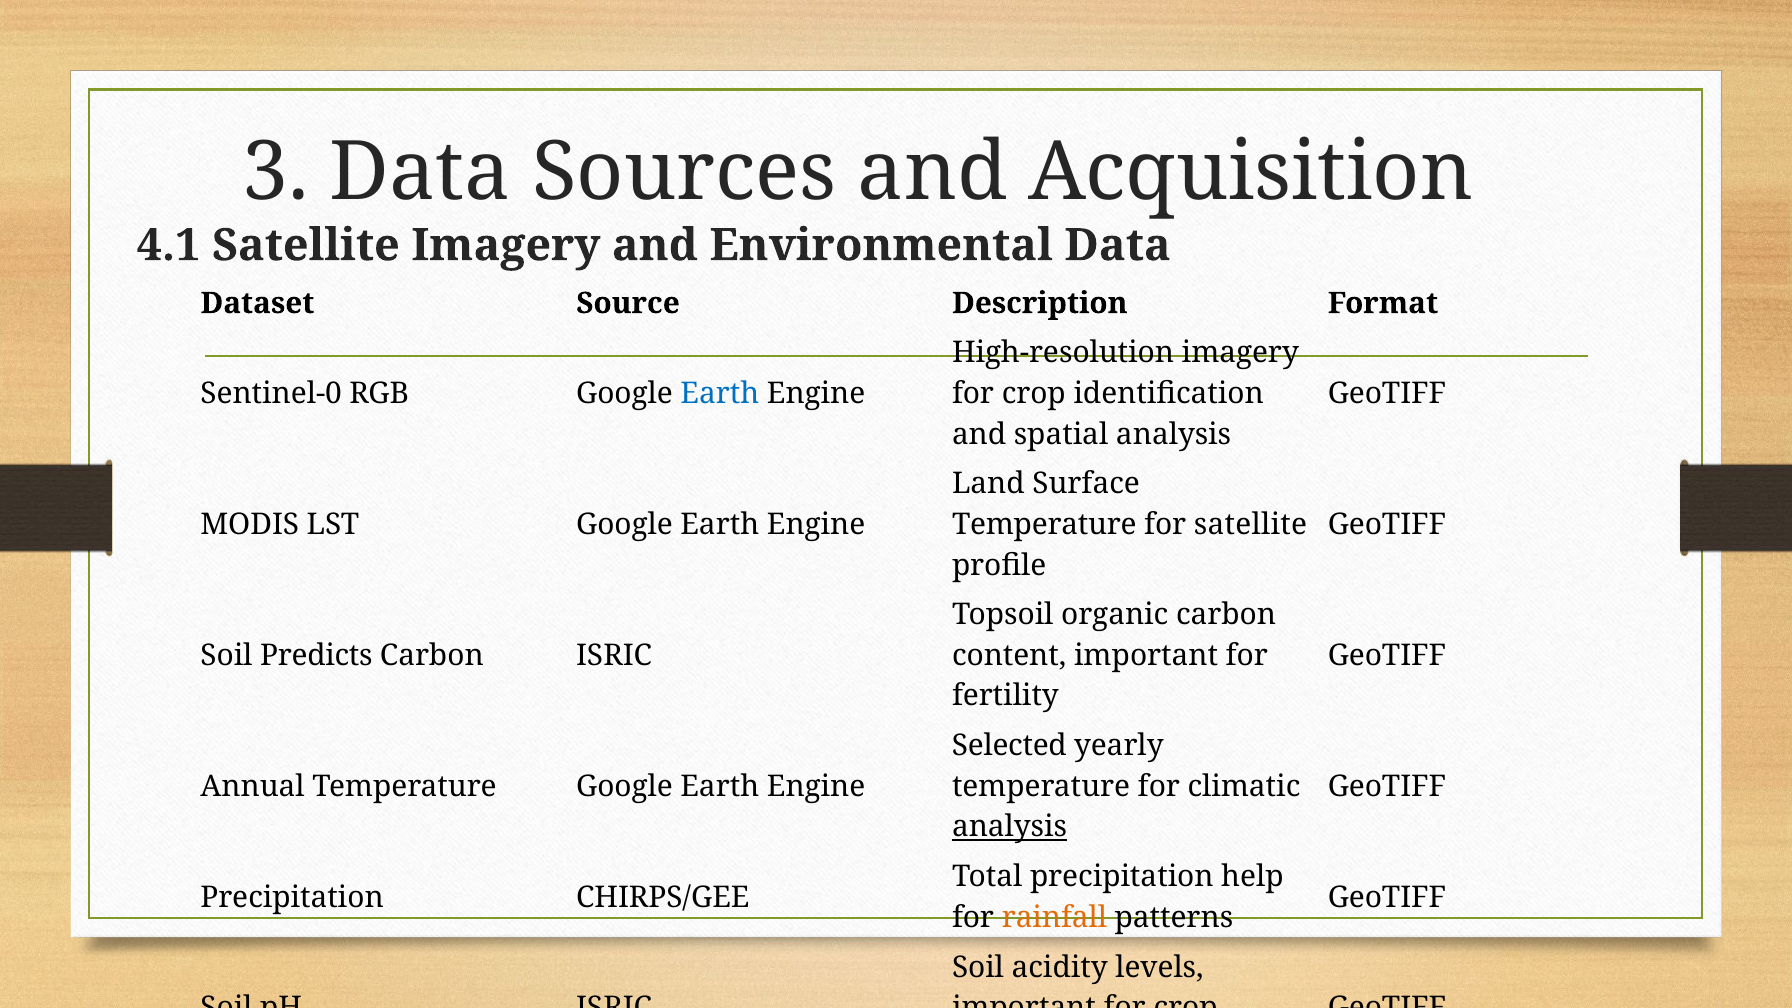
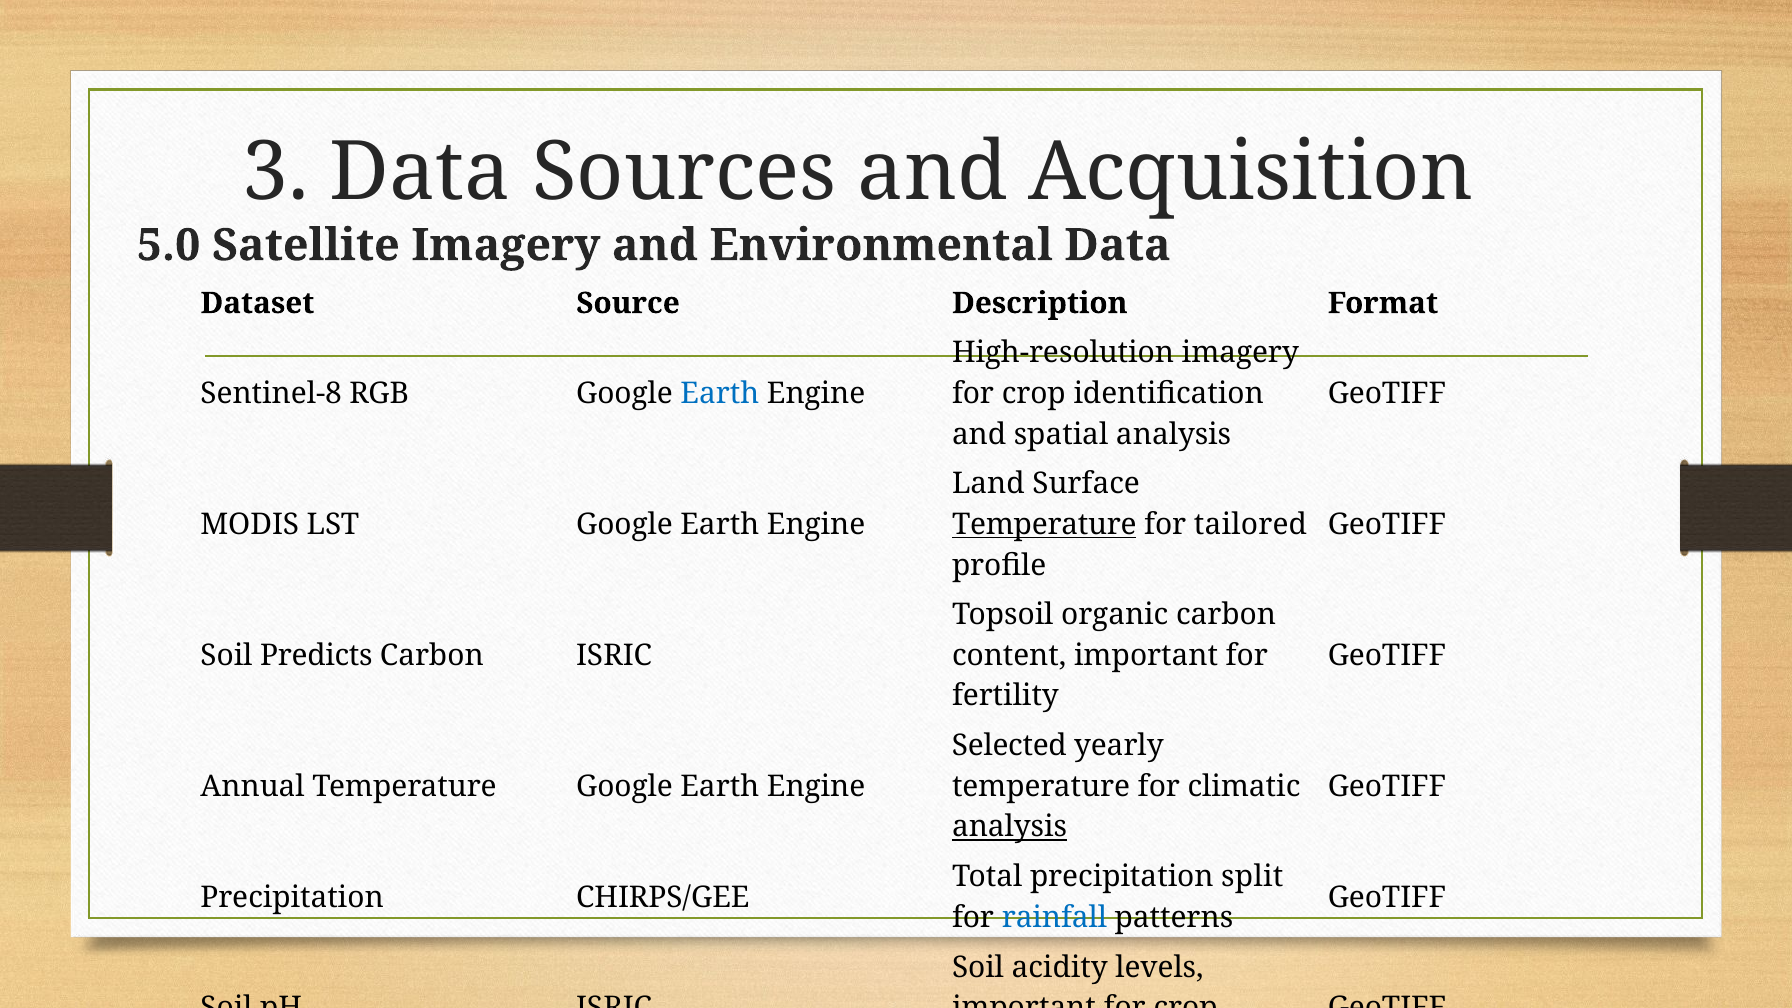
4.1: 4.1 -> 5.0
Sentinel-0: Sentinel-0 -> Sentinel-8
Temperature at (1044, 525) underline: none -> present
for satellite: satellite -> tailored
help: help -> split
rainfall colour: orange -> blue
